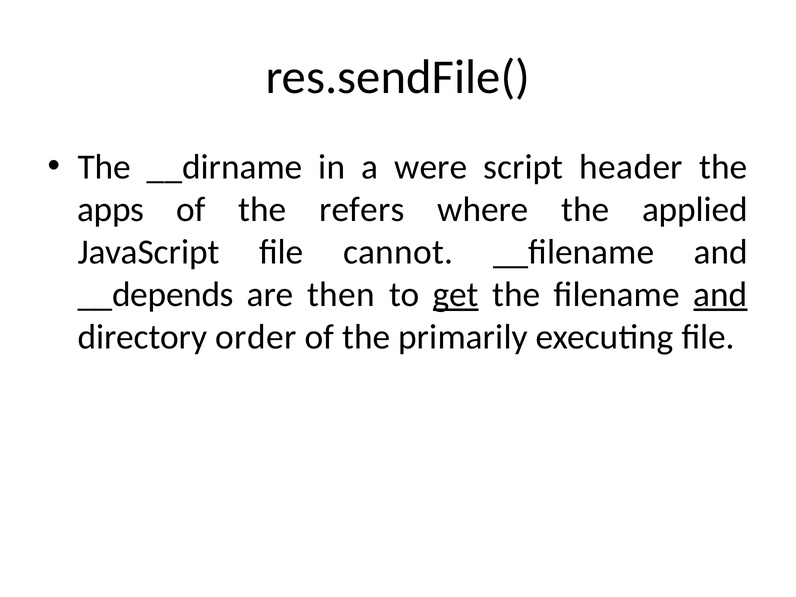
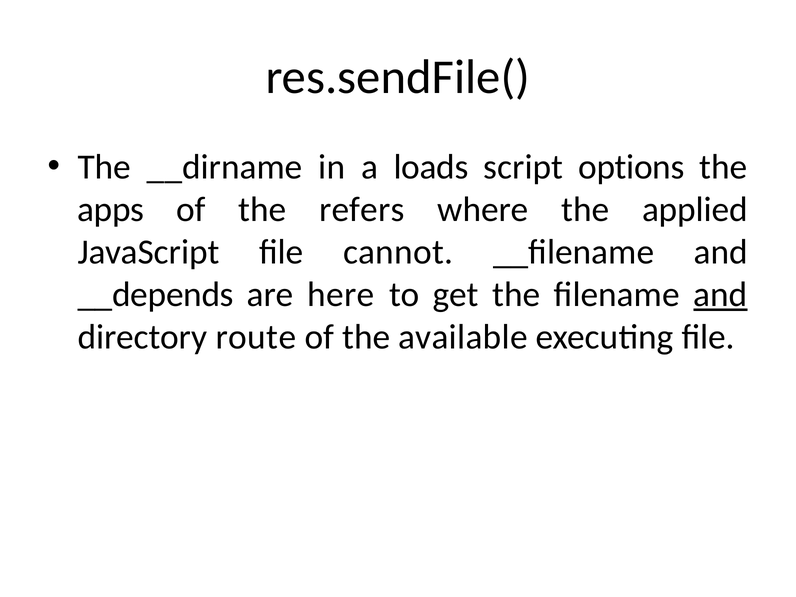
were: were -> loads
header: header -> options
then: then -> here
get underline: present -> none
order: order -> route
primarily: primarily -> available
